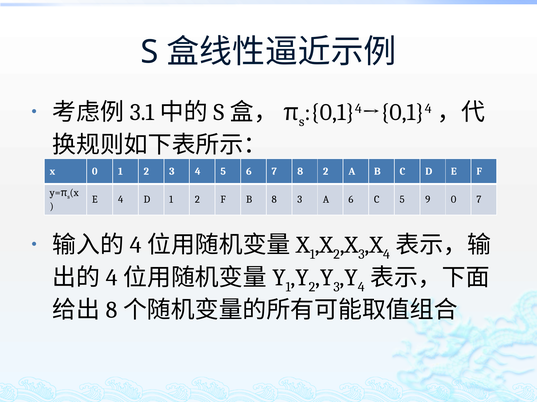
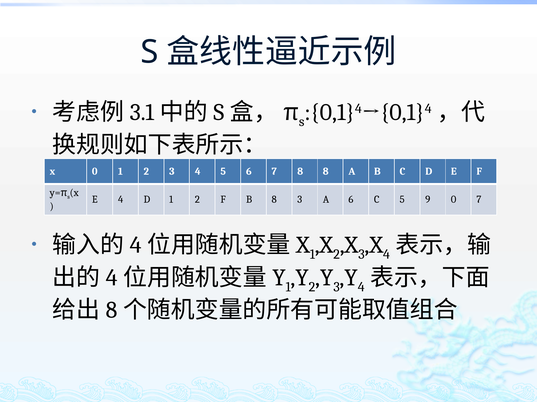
8 2: 2 -> 8
